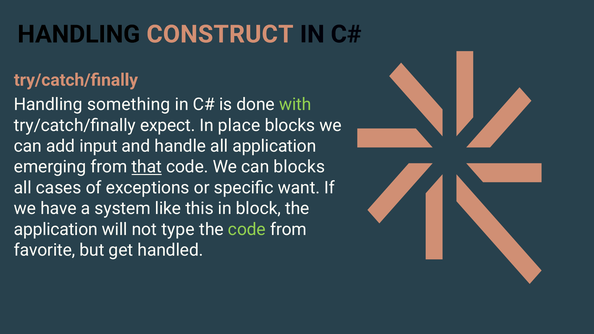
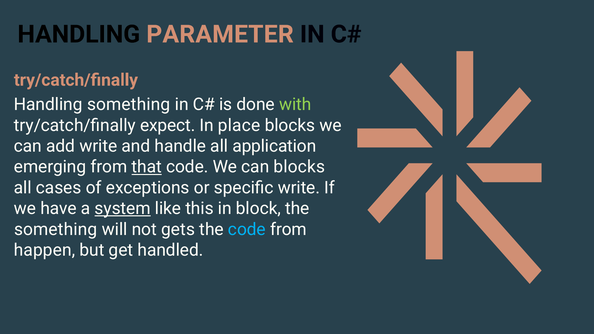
CONSTRUCT: CONSTRUCT -> PARAMETER
add input: input -> write
specific want: want -> write
system underline: none -> present
application at (56, 229): application -> something
type: type -> gets
code at (247, 229) colour: light green -> light blue
favorite: favorite -> happen
